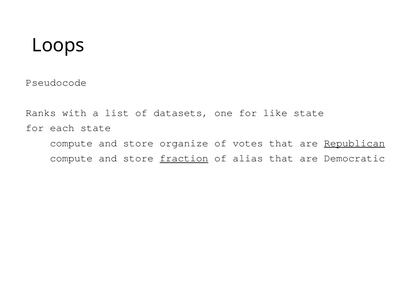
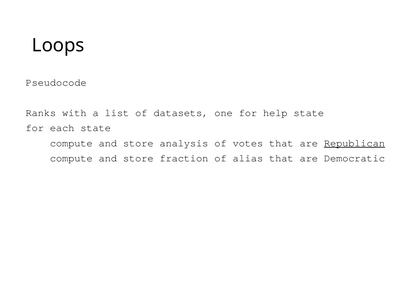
like: like -> help
organize: organize -> analysis
fraction underline: present -> none
